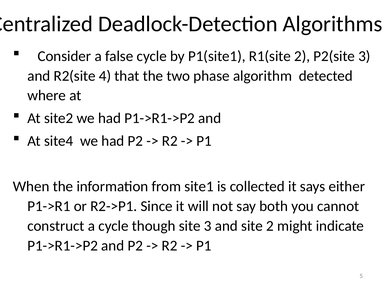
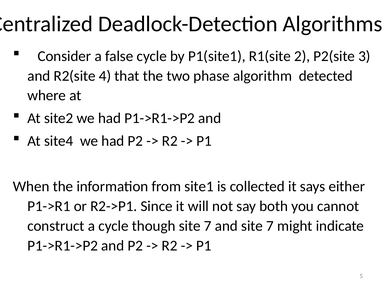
though site 3: 3 -> 7
and site 2: 2 -> 7
